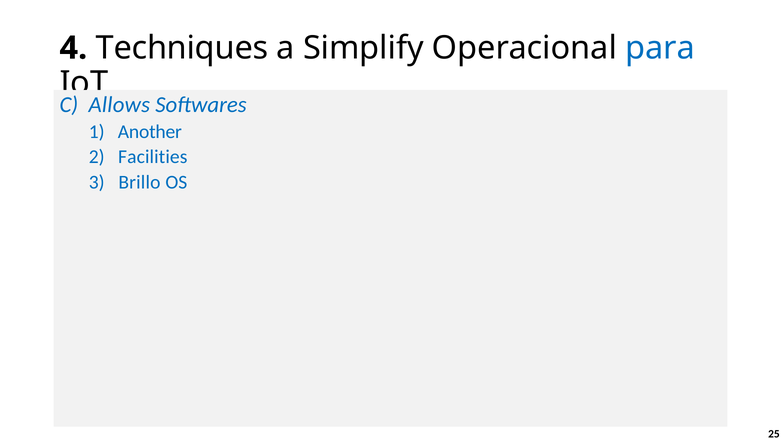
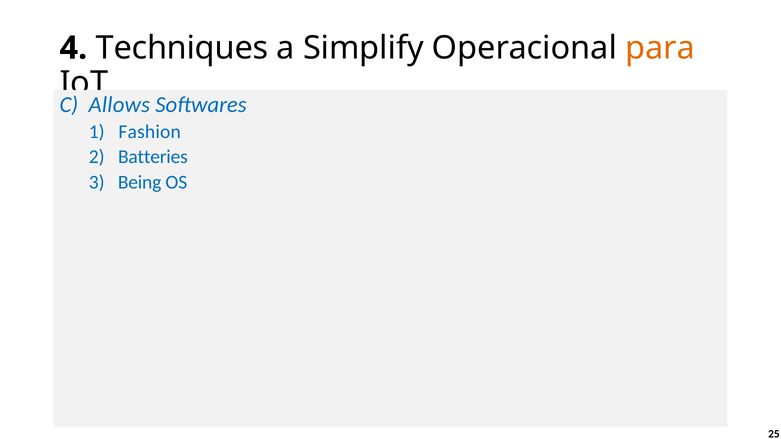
para colour: blue -> orange
Another: Another -> Fashion
Facilities: Facilities -> Batteries
Brillo: Brillo -> Being
